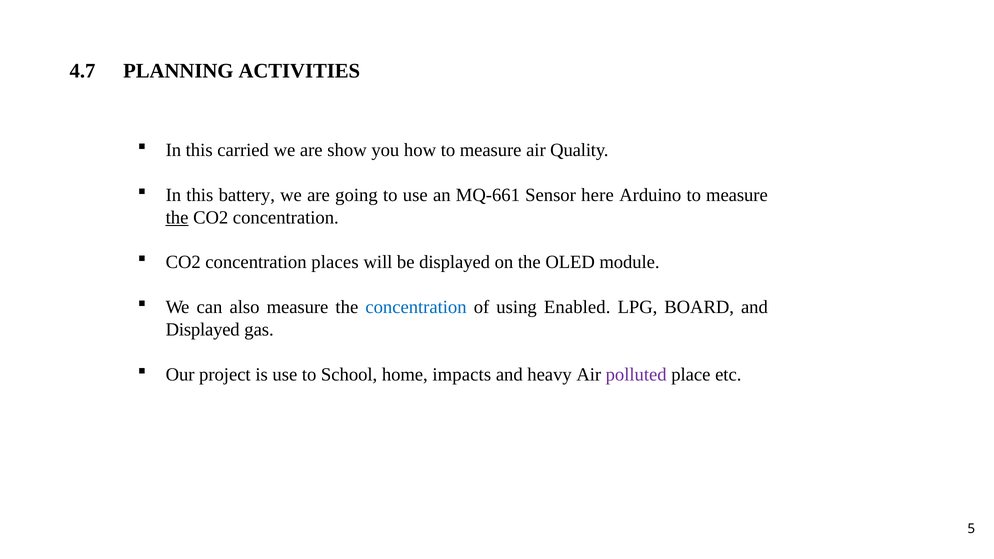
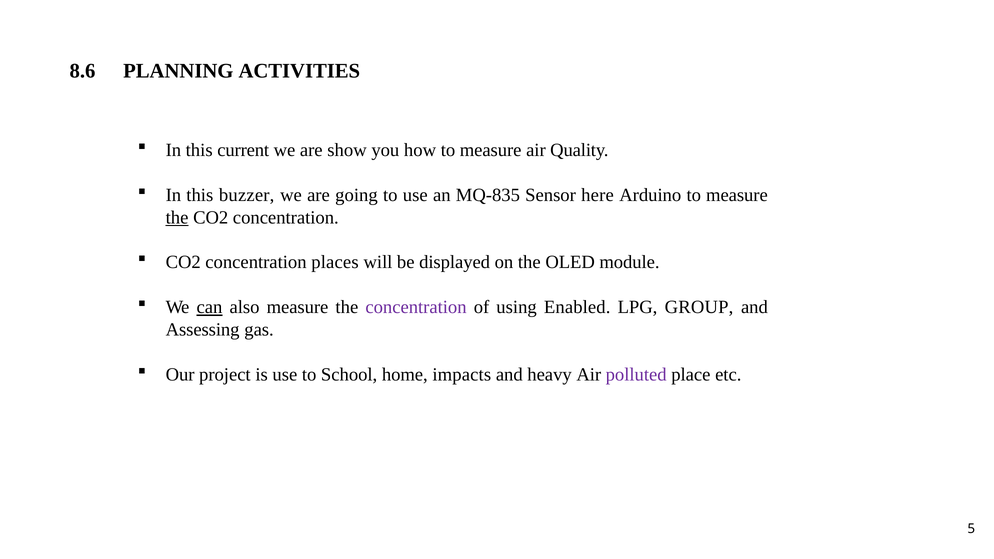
4.7: 4.7 -> 8.6
carried: carried -> current
battery: battery -> buzzer
MQ-661: MQ-661 -> MQ-835
can underline: none -> present
concentration at (416, 307) colour: blue -> purple
BOARD: BOARD -> GROUP
Displayed at (203, 330): Displayed -> Assessing
